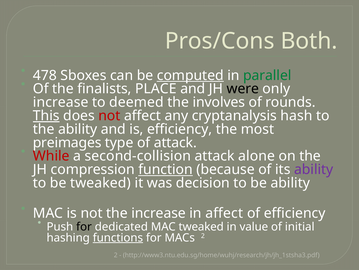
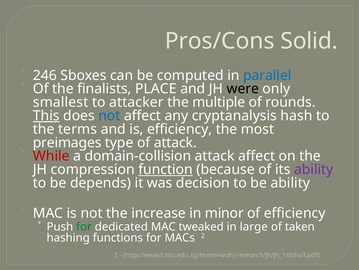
Both: Both -> Solid
478: 478 -> 246
computed underline: present -> none
parallel colour: green -> blue
increase at (61, 102): increase -> smallest
deemed: deemed -> attacker
involves: involves -> multiple
not at (109, 115) colour: red -> blue
the ability: ability -> terms
second-collision: second-collision -> domain-collision
attack alone: alone -> affect
be tweaked: tweaked -> depends
in affect: affect -> minor
for at (84, 226) colour: black -> green
value: value -> large
initial: initial -> taken
functions underline: present -> none
